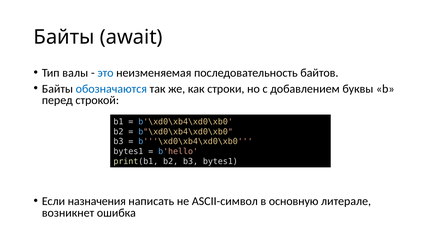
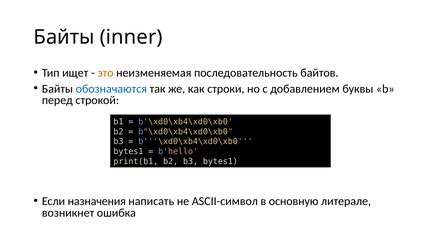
await: await -> inner
валы: валы -> ищет
это colour: blue -> orange
